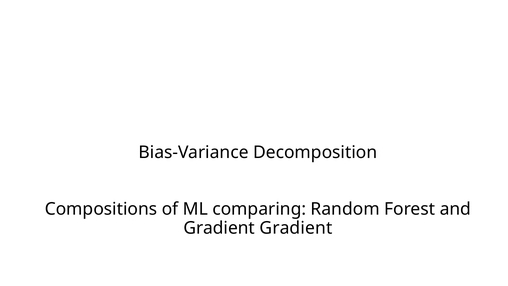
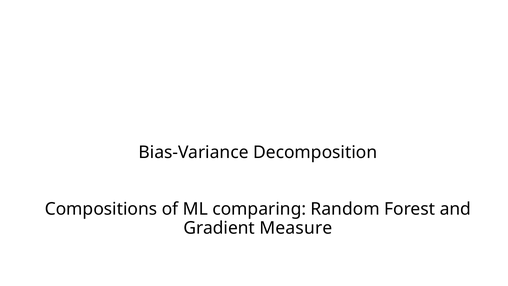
Gradient Gradient: Gradient -> Measure
